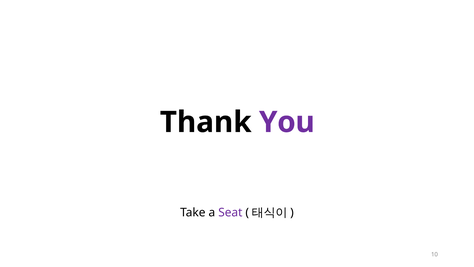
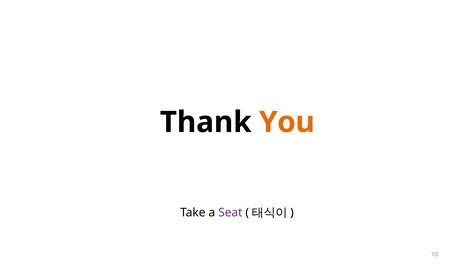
You colour: purple -> orange
